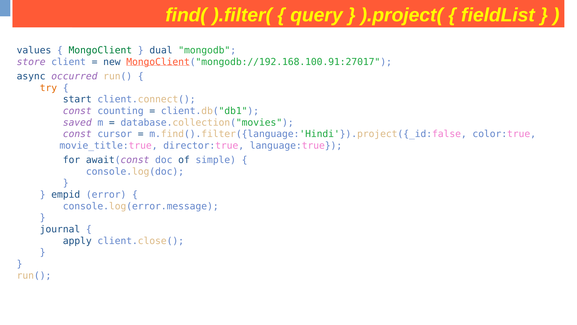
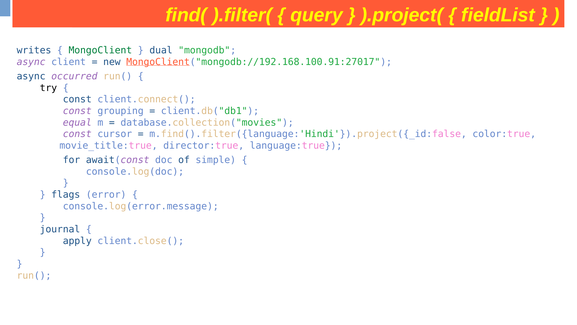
values: values -> writes
store at (31, 62): store -> async
try colour: orange -> black
start at (77, 99): start -> const
counting: counting -> grouping
saved: saved -> equal
empid: empid -> flags
